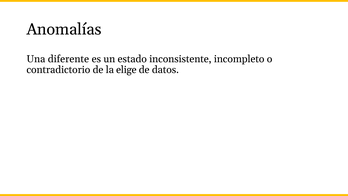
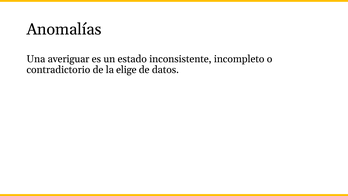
diferente: diferente -> averiguar
